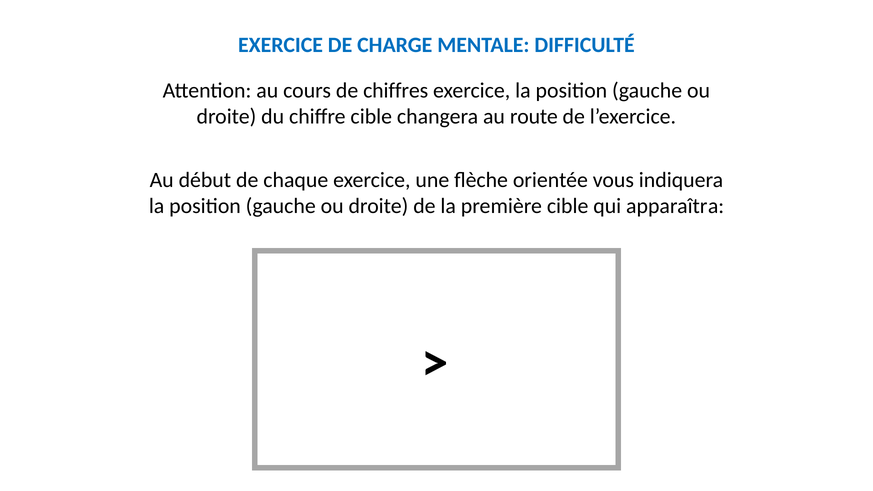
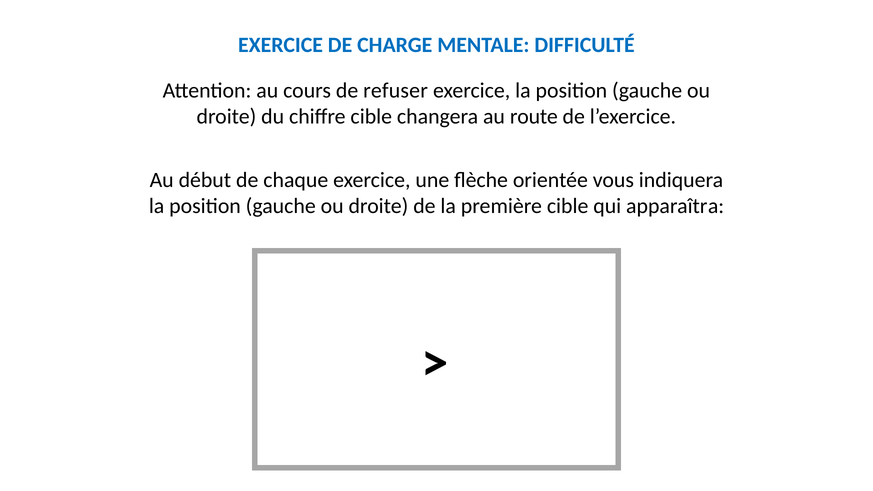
chiffres: chiffres -> refuser
